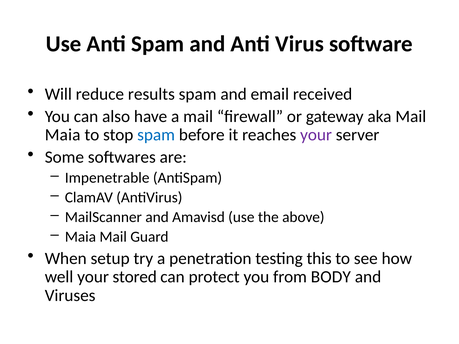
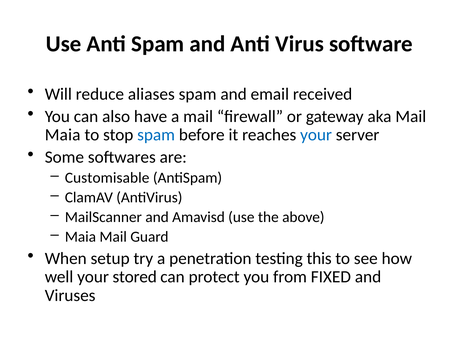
results: results -> aliases
your at (316, 135) colour: purple -> blue
Impenetrable: Impenetrable -> Customisable
BODY: BODY -> FIXED
